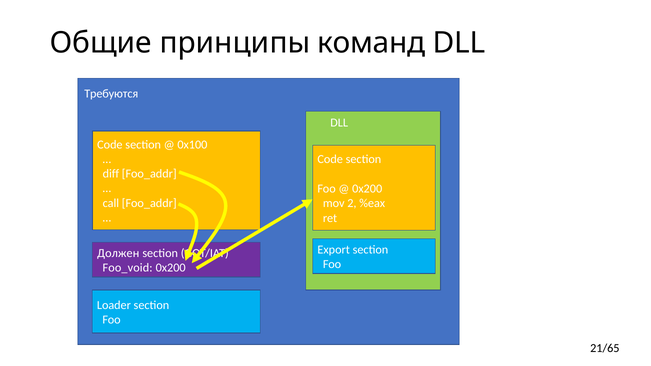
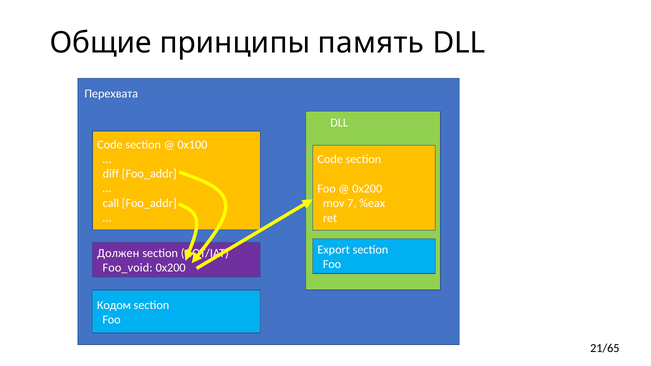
команд: команд -> память
Требуются: Требуются -> Перехвата
2: 2 -> 7
Loader: Loader -> Кодом
